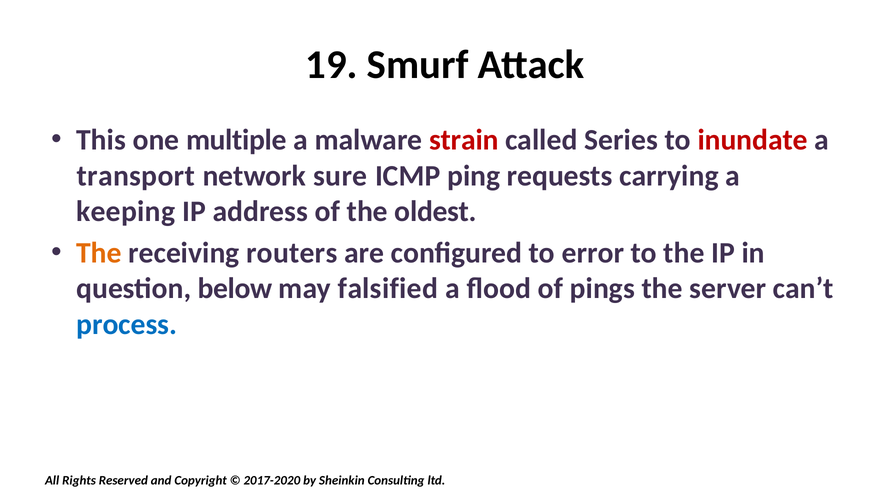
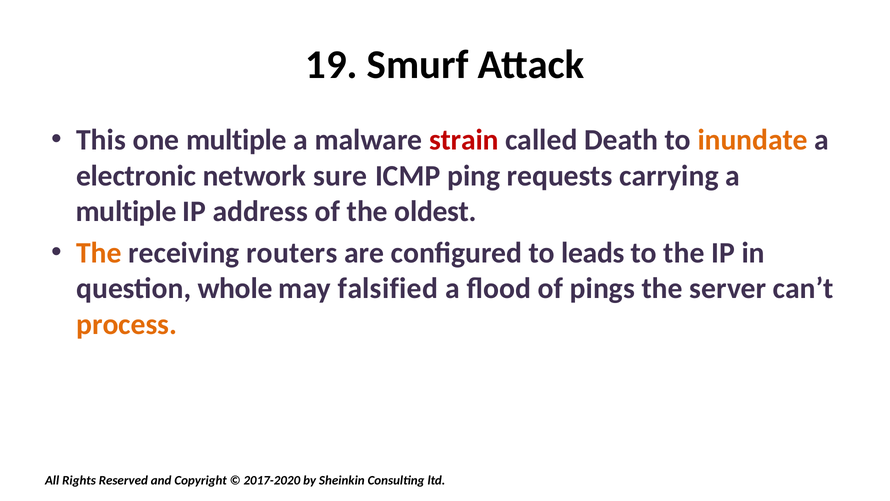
Series: Series -> Death
inundate colour: red -> orange
transport: transport -> electronic
keeping at (126, 211): keeping -> multiple
error: error -> leads
below: below -> whole
process colour: blue -> orange
